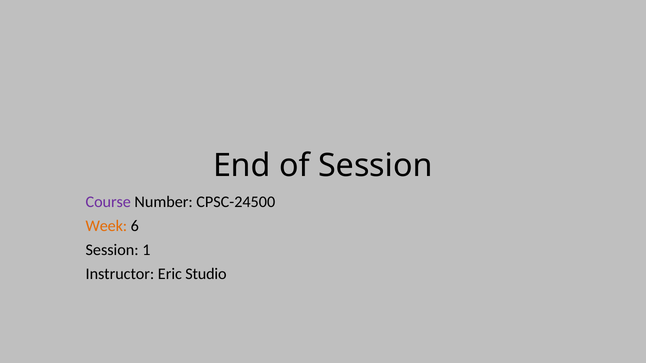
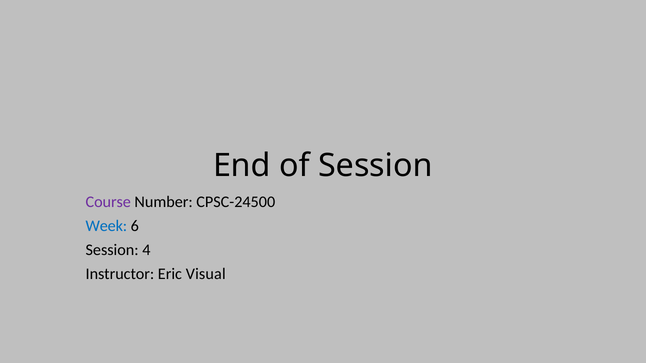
Week colour: orange -> blue
1: 1 -> 4
Studio: Studio -> Visual
